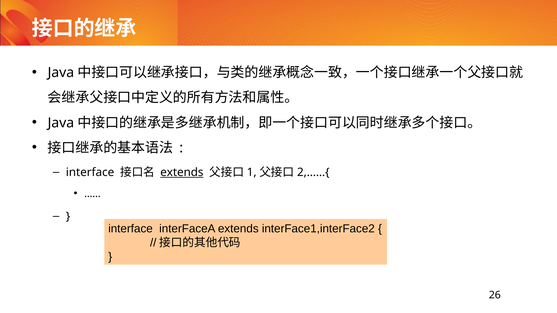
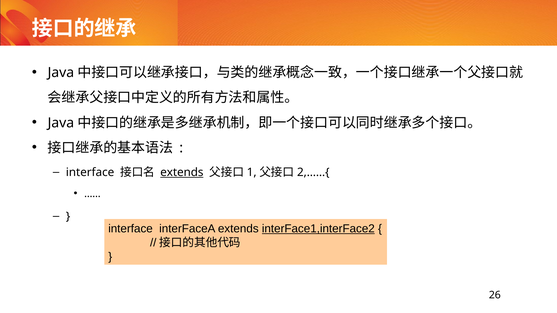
interFace1,interFace2 underline: none -> present
